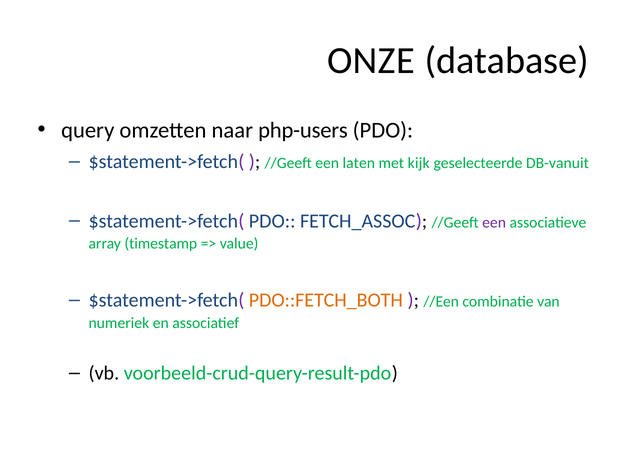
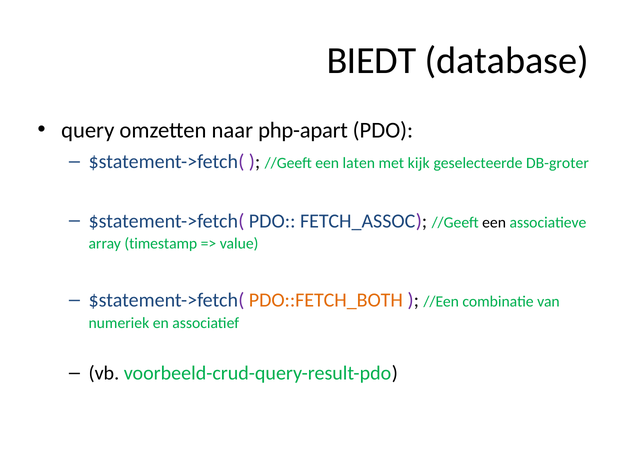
ONZE: ONZE -> BIEDT
php-users: php-users -> php-apart
DB-vanuit: DB-vanuit -> DB-groter
een at (494, 222) colour: purple -> black
